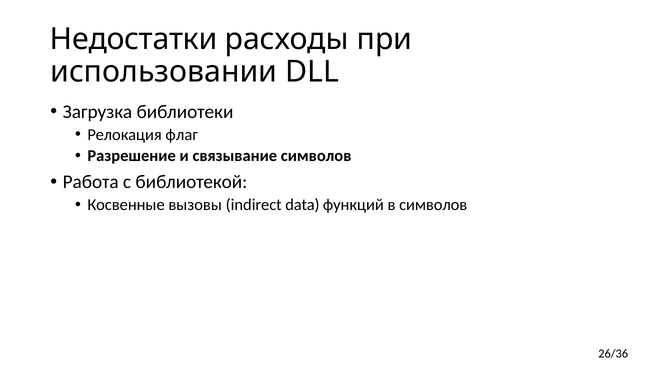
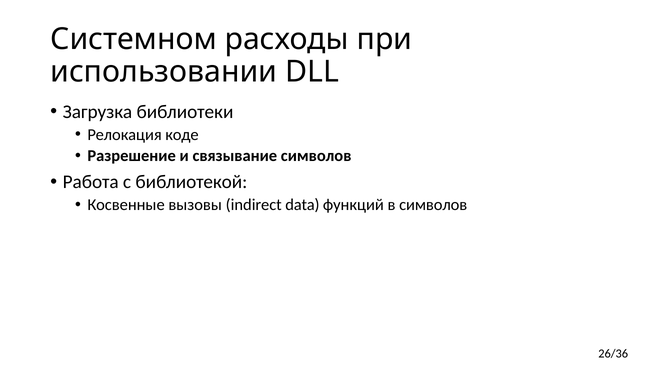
Недостатки: Недостатки -> Системном
флаг: флаг -> коде
